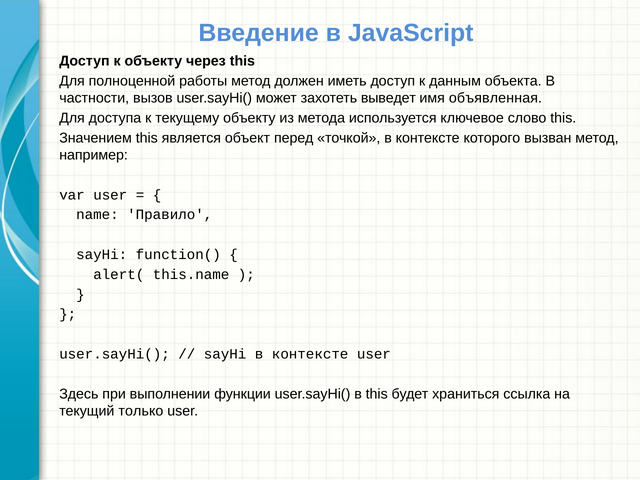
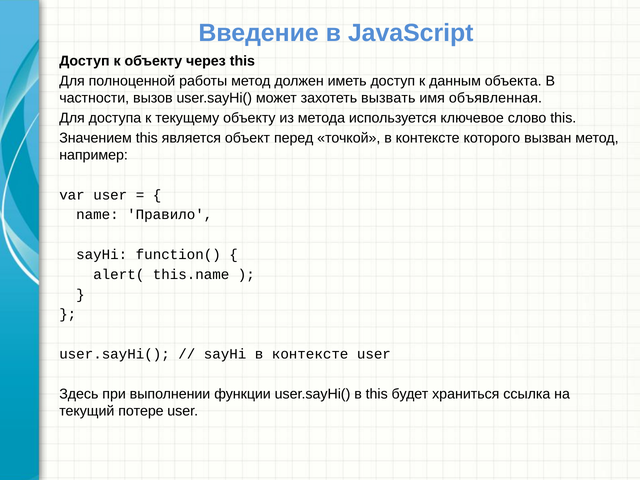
выведет: выведет -> вызвать
только: только -> потере
